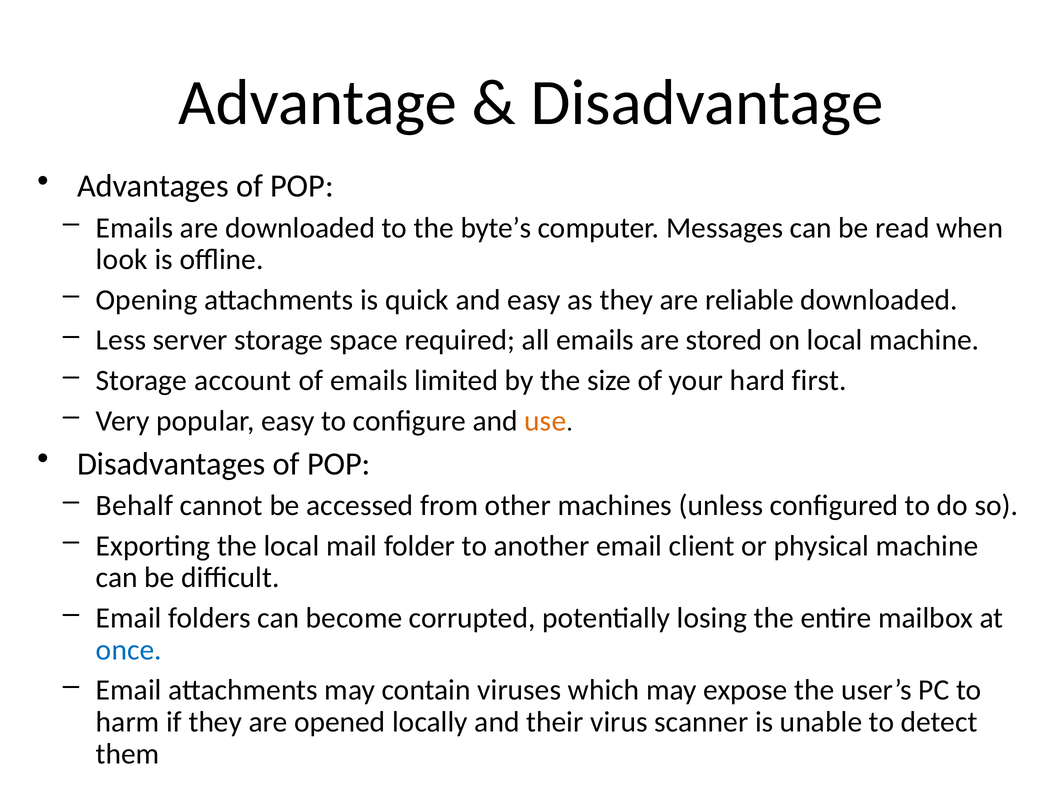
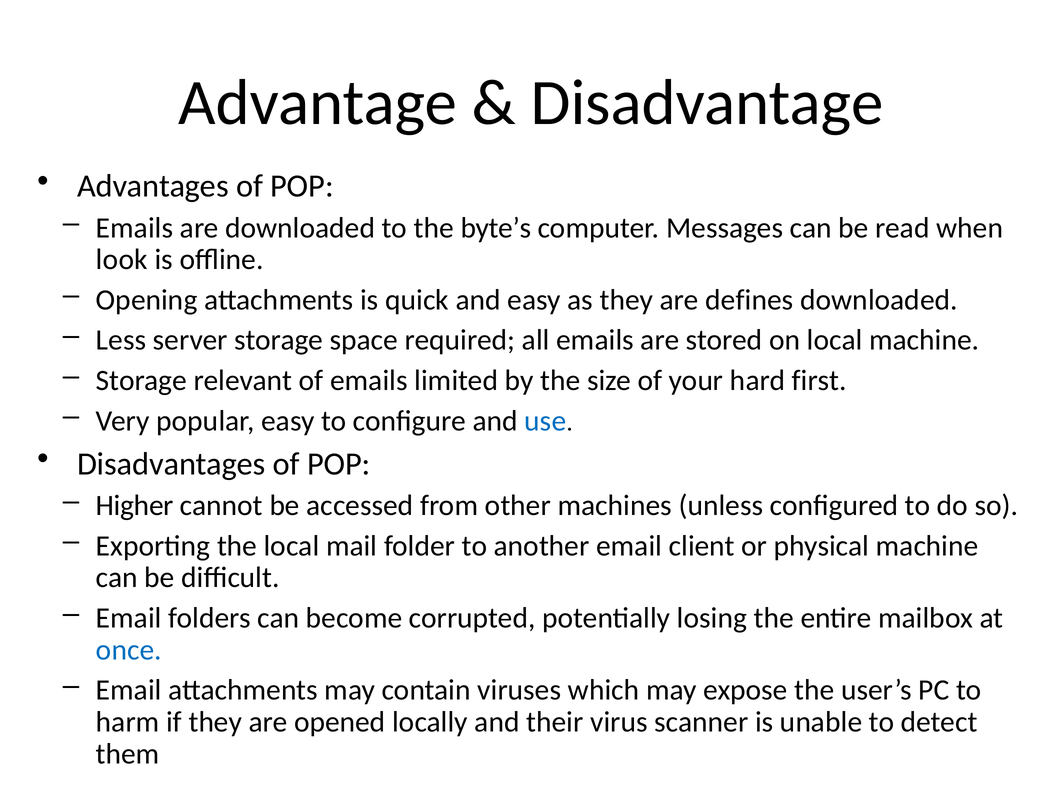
reliable: reliable -> defines
account: account -> relevant
use colour: orange -> blue
Behalf: Behalf -> Higher
